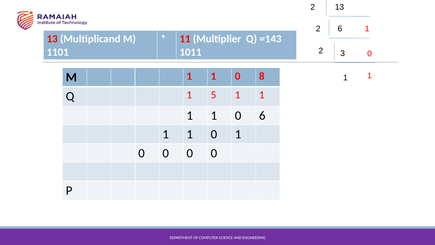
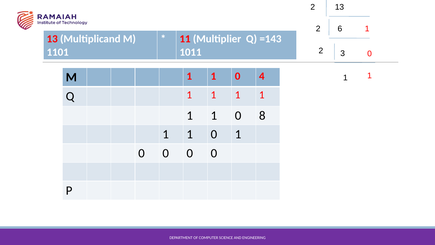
8: 8 -> 4
Q 1 5: 5 -> 1
0 6: 6 -> 8
